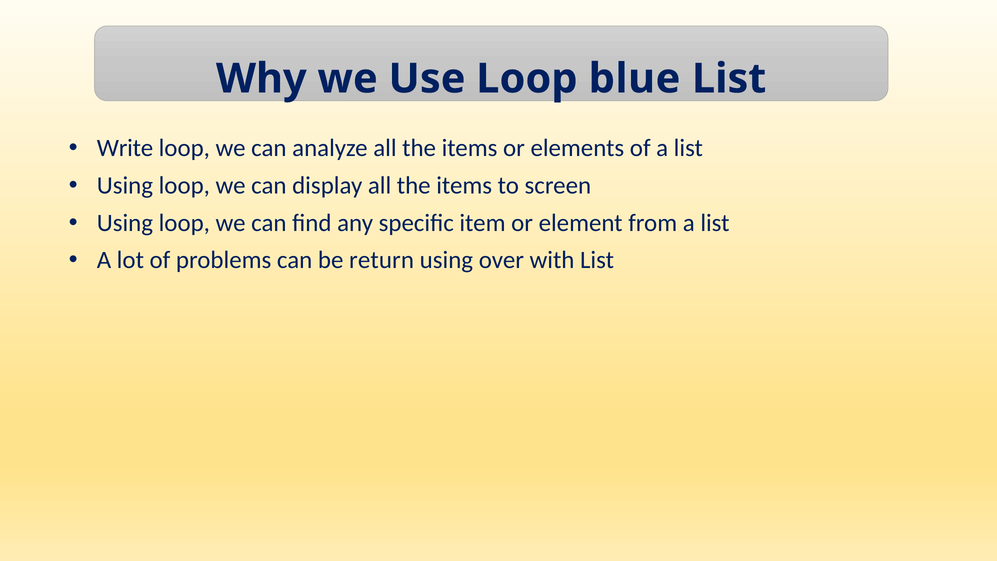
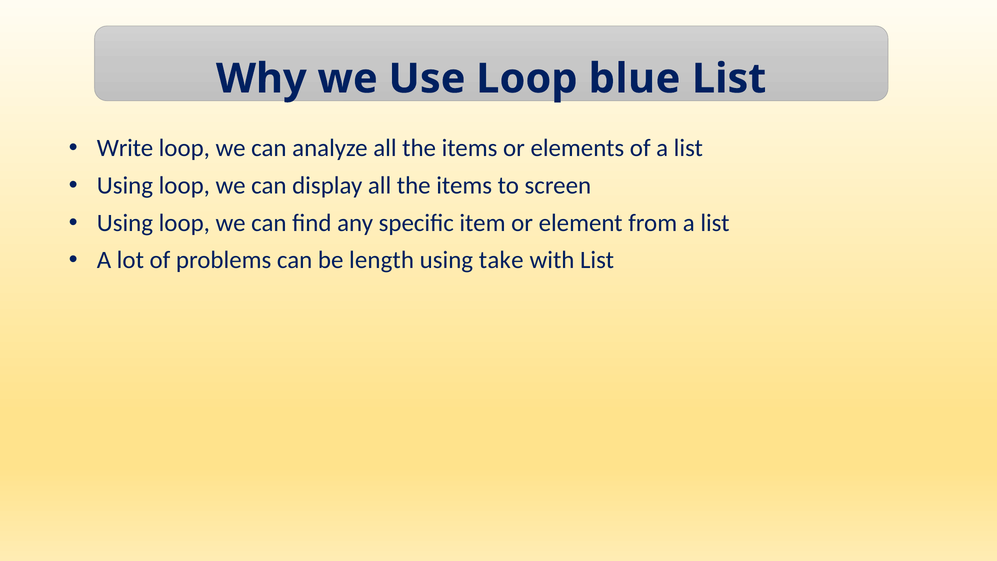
return: return -> length
over: over -> take
